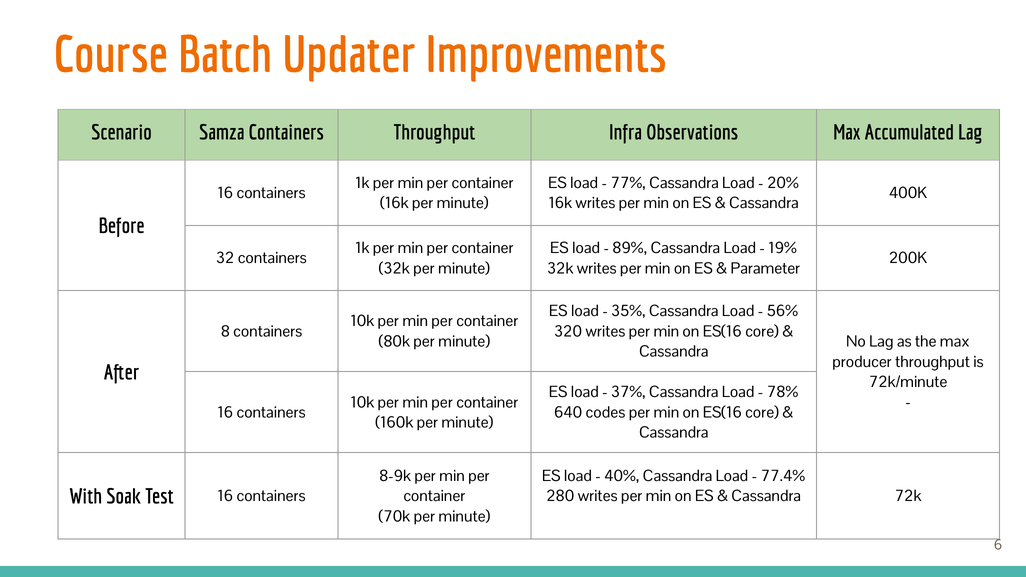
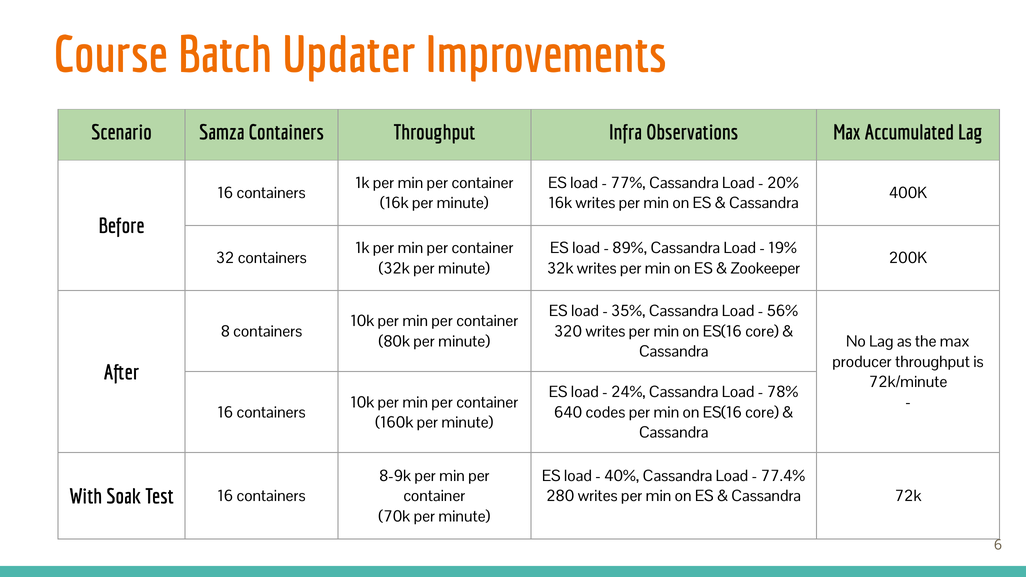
Parameter: Parameter -> Zookeeper
37%: 37% -> 24%
